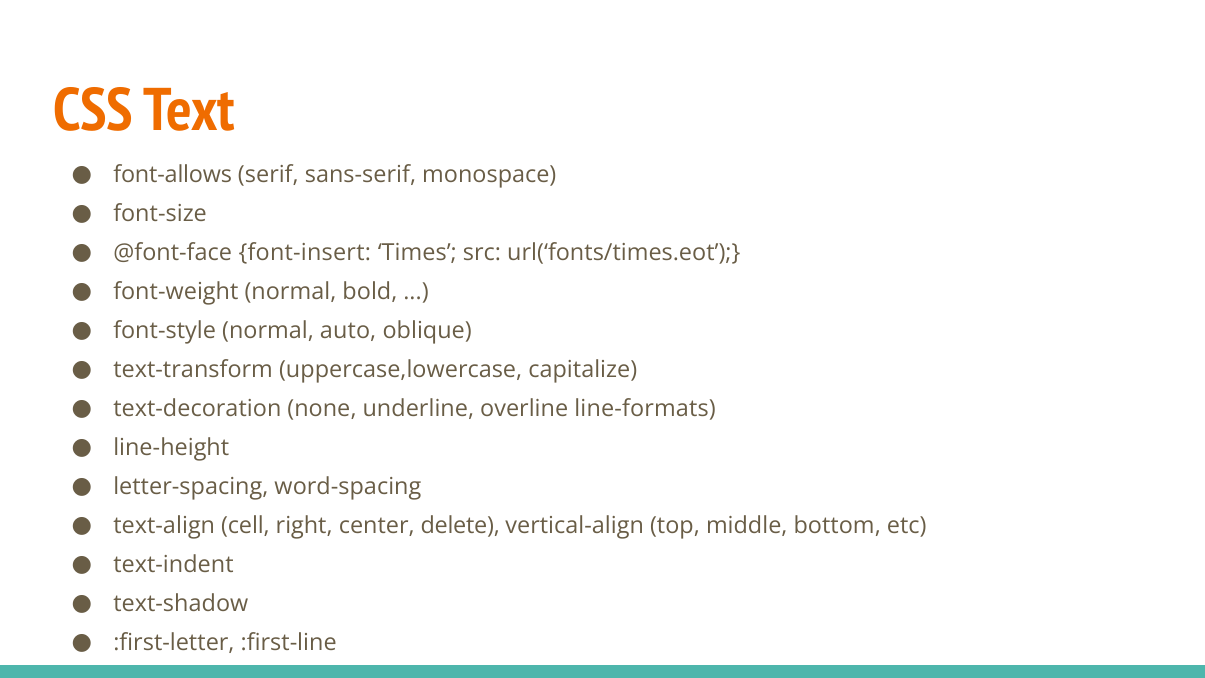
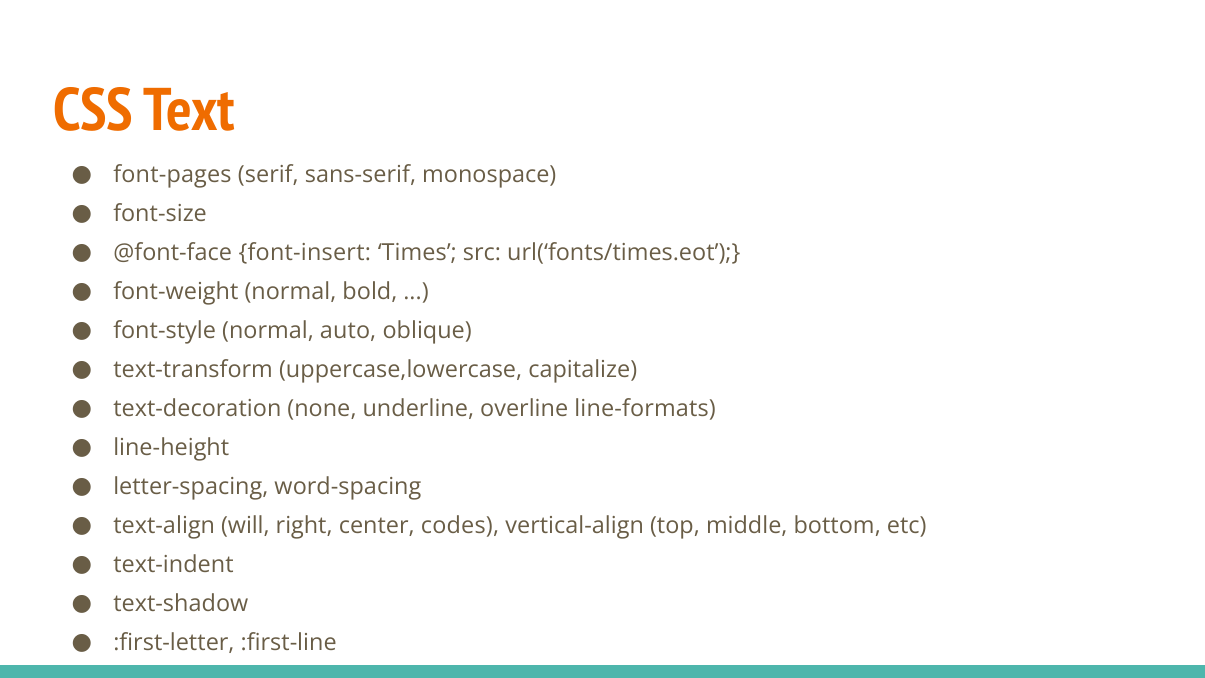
font-allows: font-allows -> font-pages
cell: cell -> will
delete: delete -> codes
